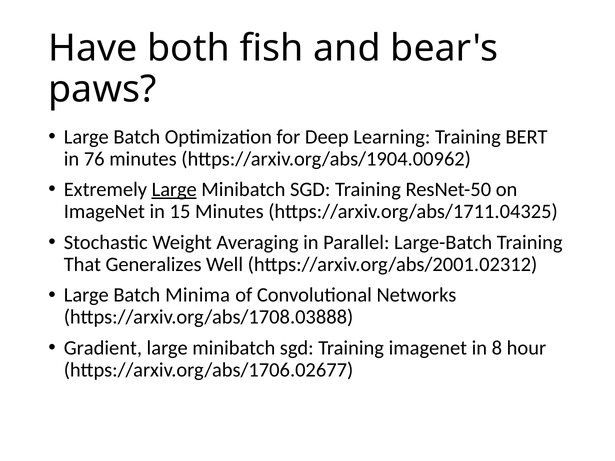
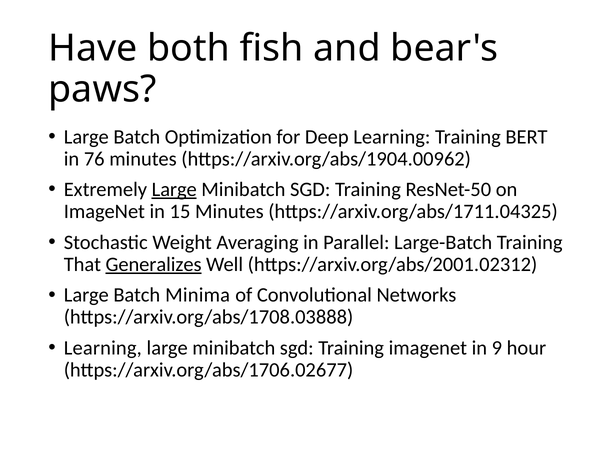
Generalizes underline: none -> present
Gradient at (103, 348): Gradient -> Learning
8: 8 -> 9
